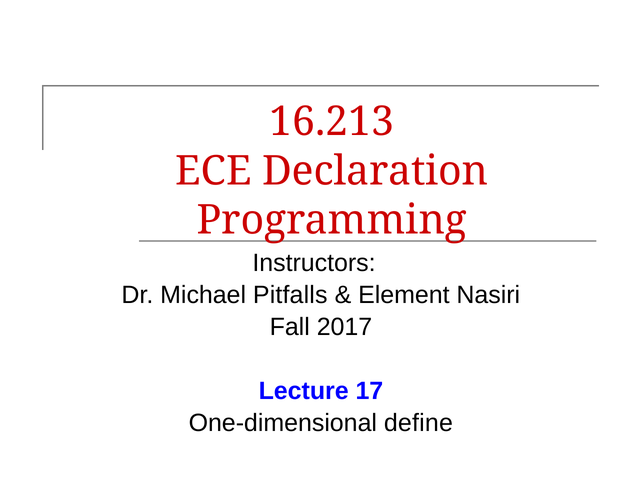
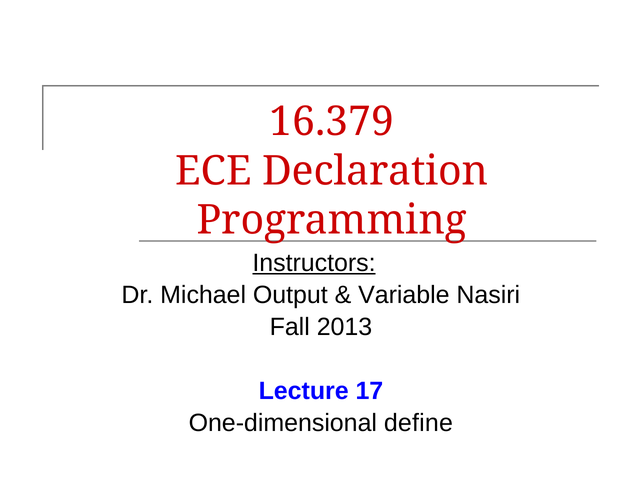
16.213: 16.213 -> 16.379
Instructors underline: none -> present
Pitfalls: Pitfalls -> Output
Element: Element -> Variable
2017: 2017 -> 2013
